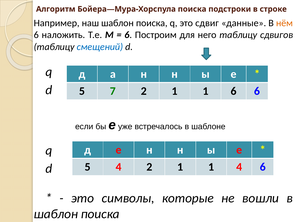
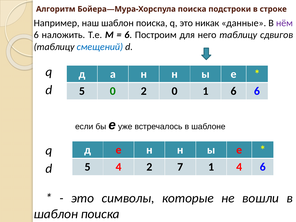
сдвиг: сдвиг -> никак
нём colour: orange -> purple
5 7: 7 -> 0
1 at (175, 91): 1 -> 0
4 2 1: 1 -> 7
